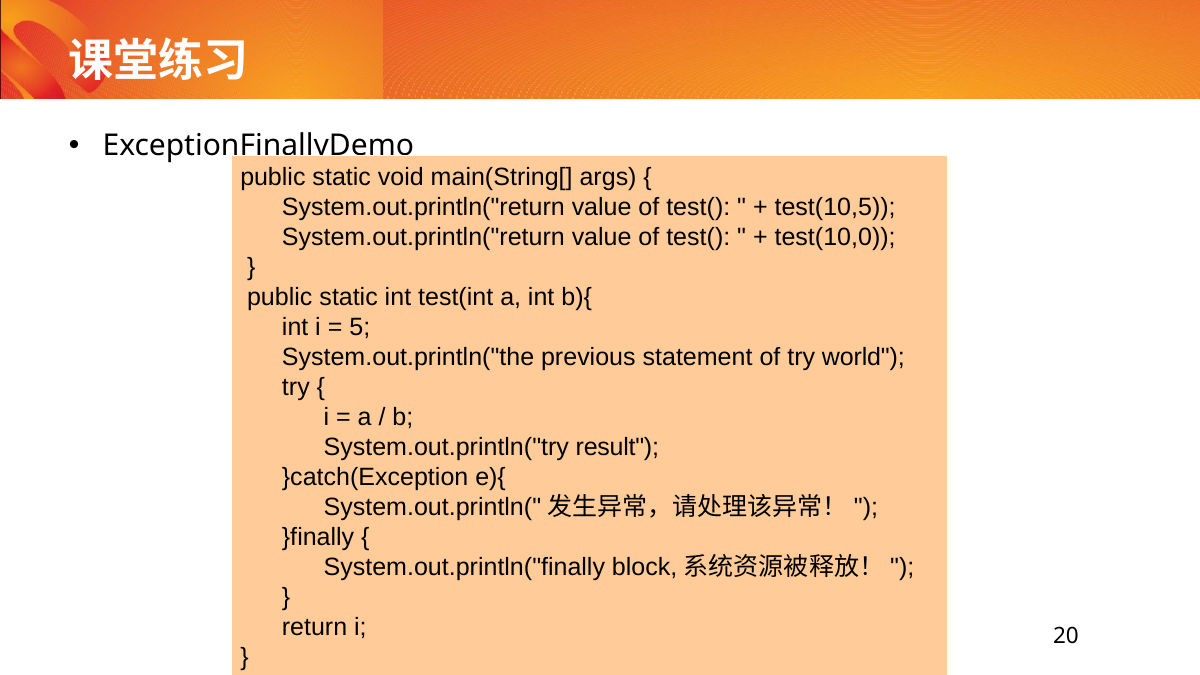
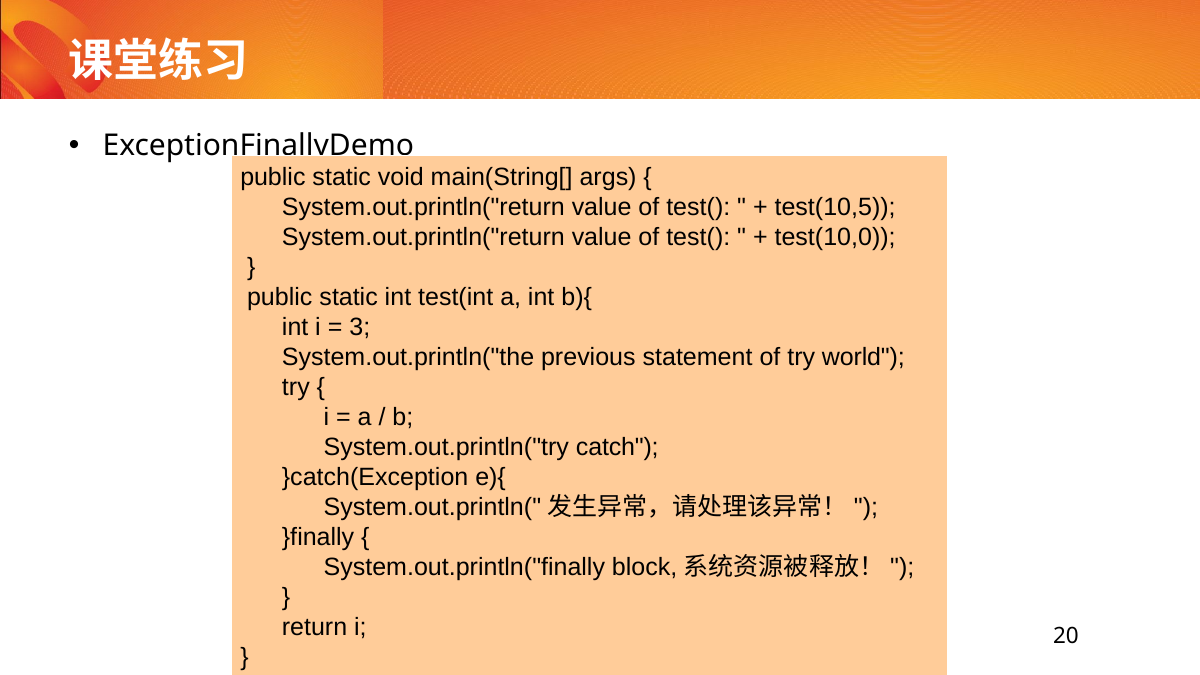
5: 5 -> 3
result: result -> catch
